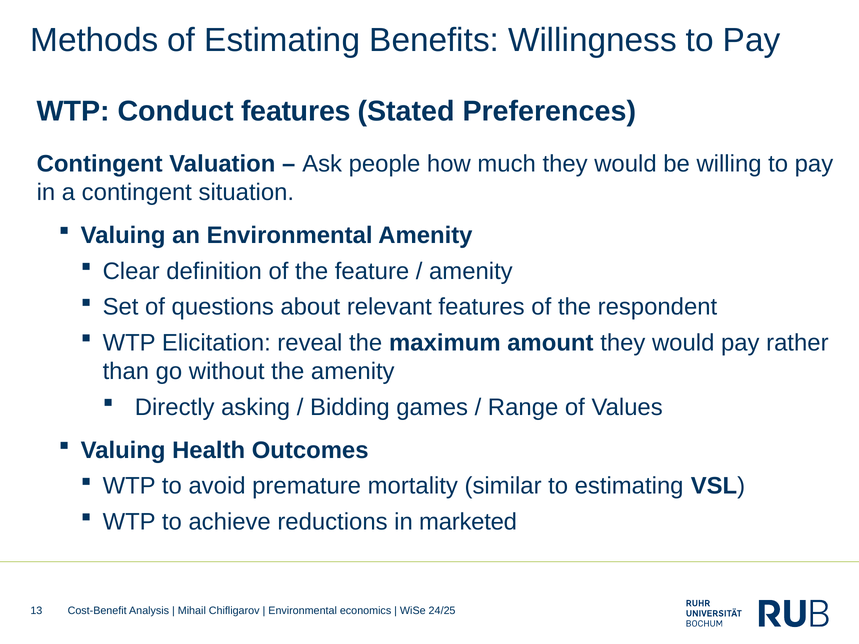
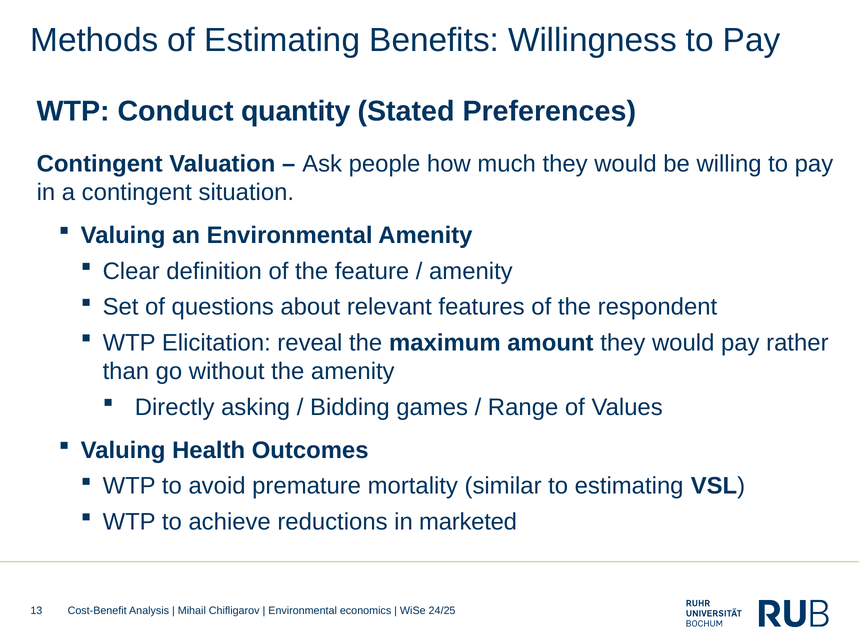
Conduct features: features -> quantity
